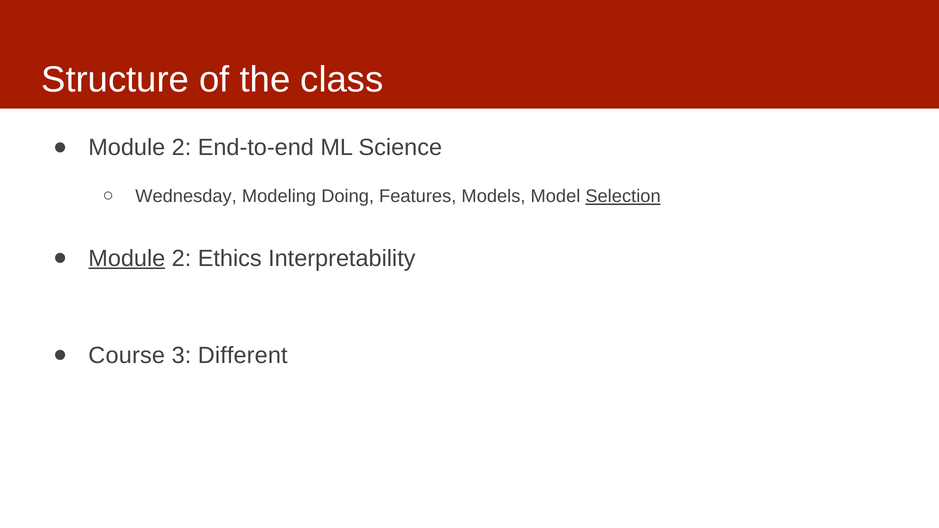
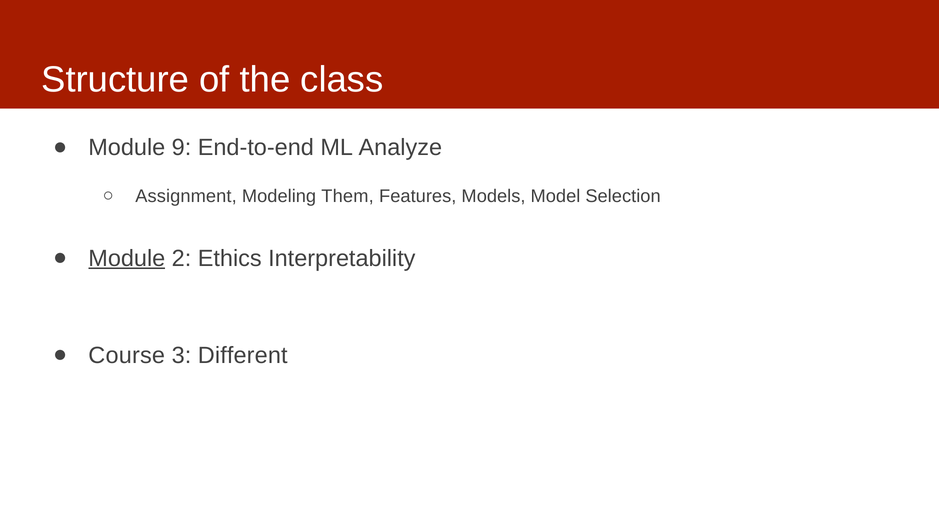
2 at (182, 148): 2 -> 9
Science: Science -> Analyze
Wednesday: Wednesday -> Assignment
Doing: Doing -> Them
Selection underline: present -> none
